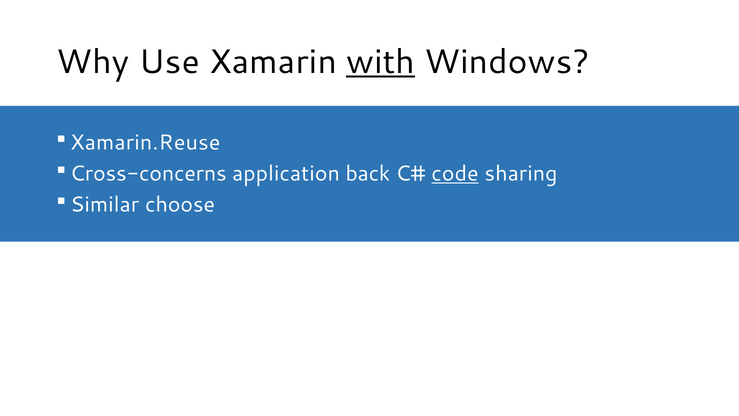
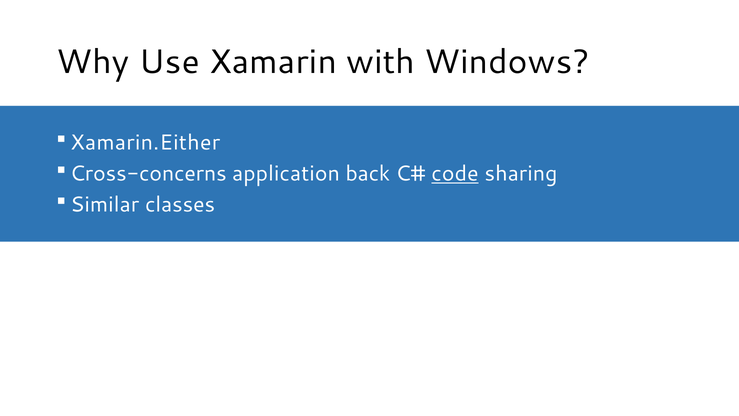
with underline: present -> none
Xamarin.Reuse: Xamarin.Reuse -> Xamarin.Either
choose: choose -> classes
